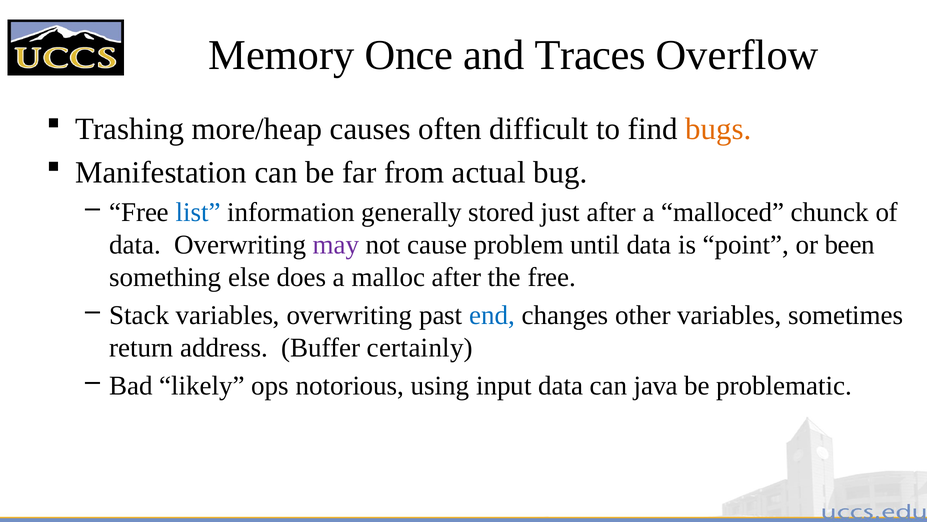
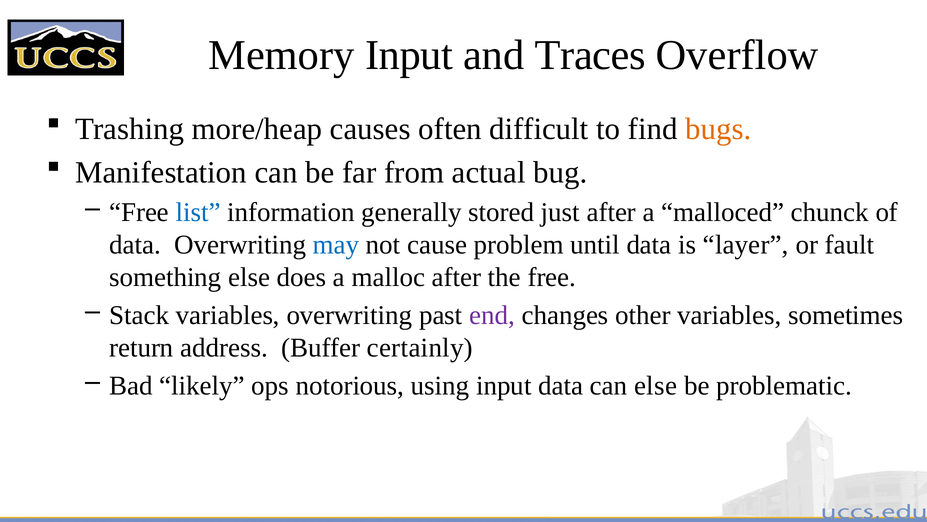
Memory Once: Once -> Input
may colour: purple -> blue
point: point -> layer
been: been -> fault
end colour: blue -> purple
can java: java -> else
